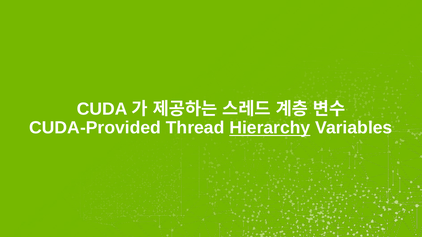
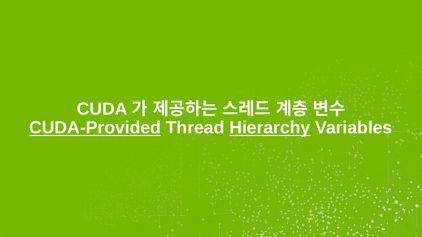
CUDA-Provided underline: none -> present
